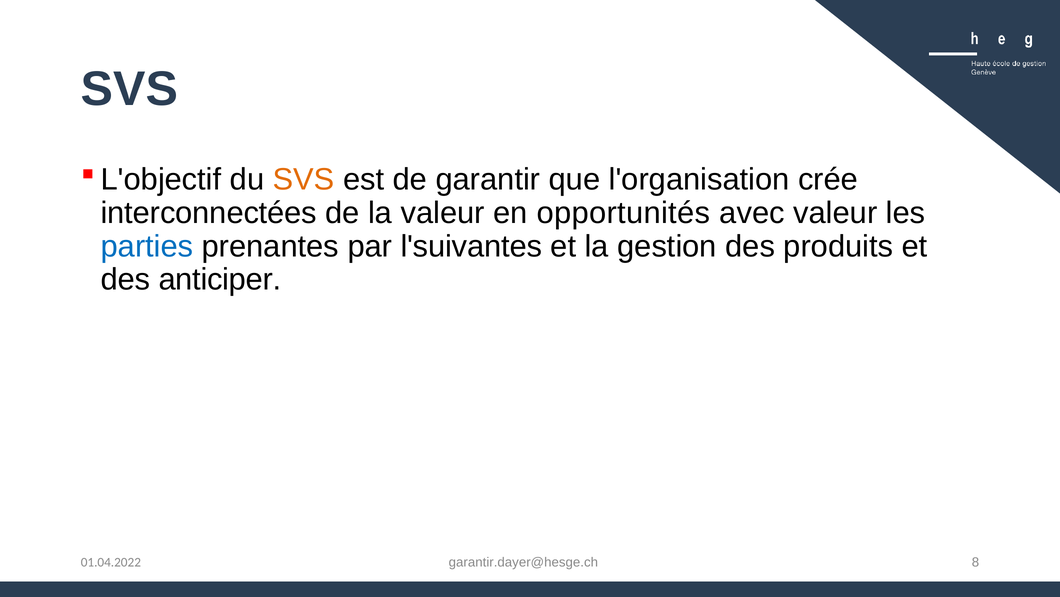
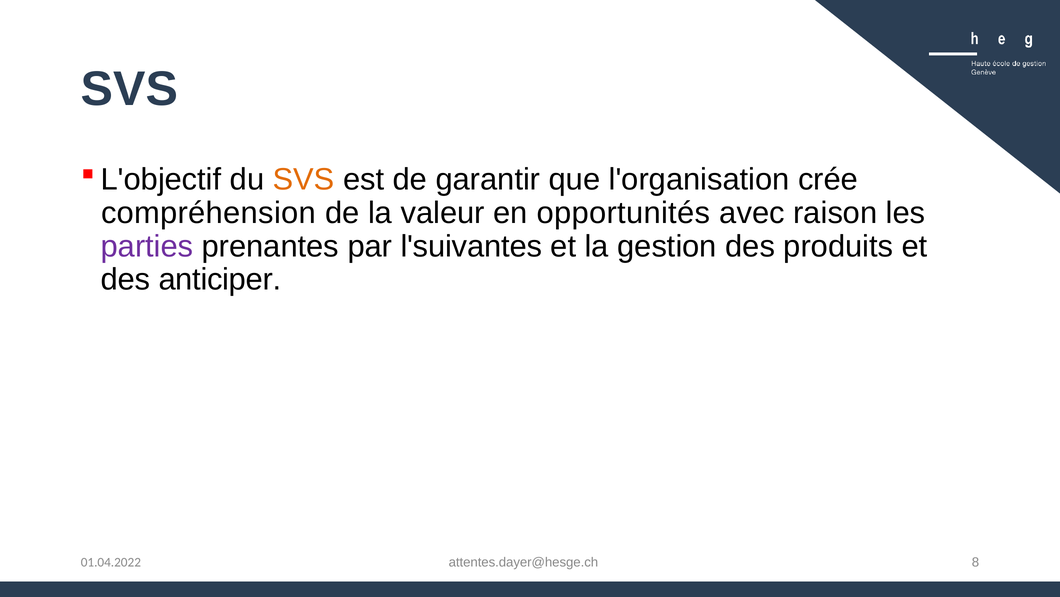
interconnectées: interconnectées -> compréhension
avec valeur: valeur -> raison
parties colour: blue -> purple
garantir.dayer@hesge.ch: garantir.dayer@hesge.ch -> attentes.dayer@hesge.ch
